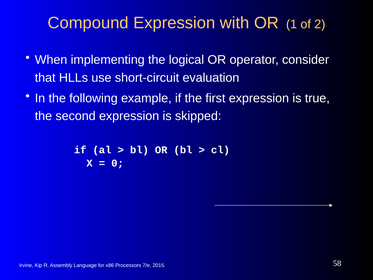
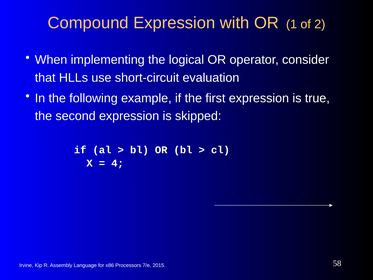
0: 0 -> 4
